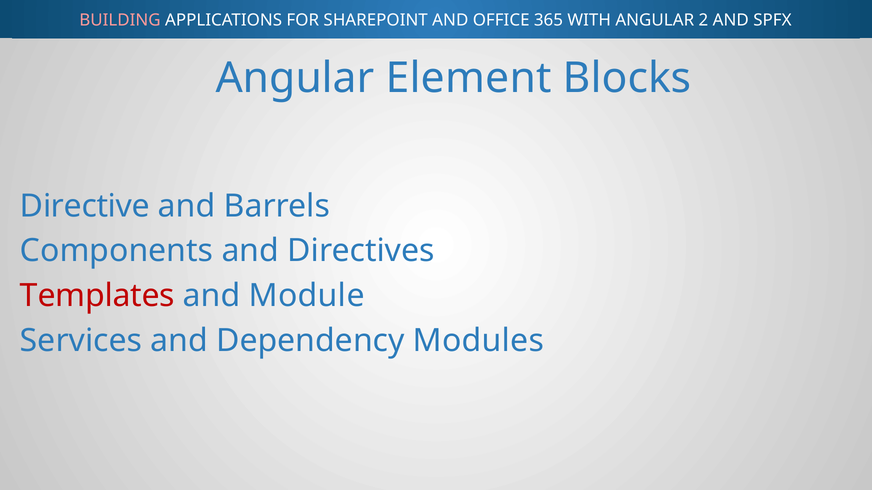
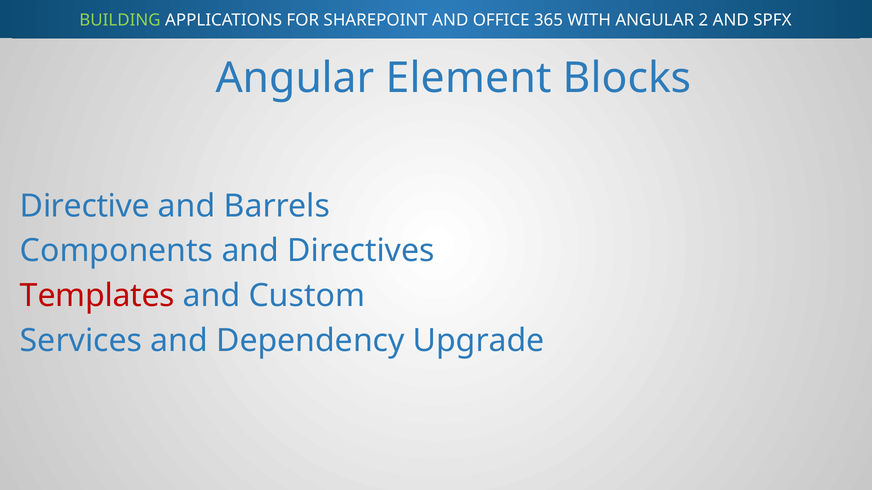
BUILDING colour: pink -> light green
Module: Module -> Custom
Modules: Modules -> Upgrade
